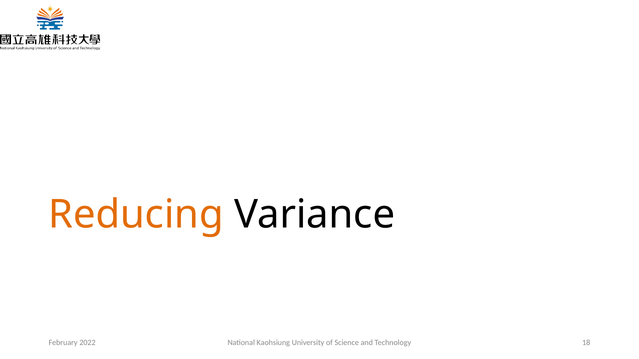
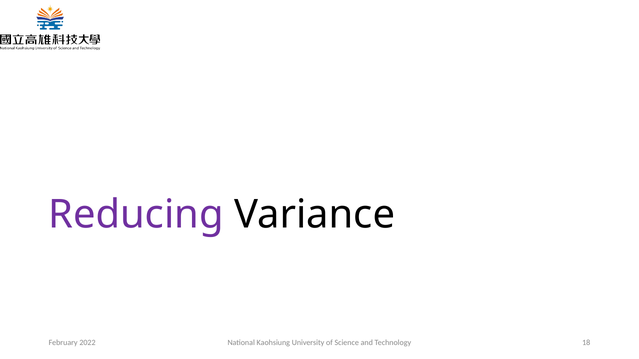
Reducing colour: orange -> purple
